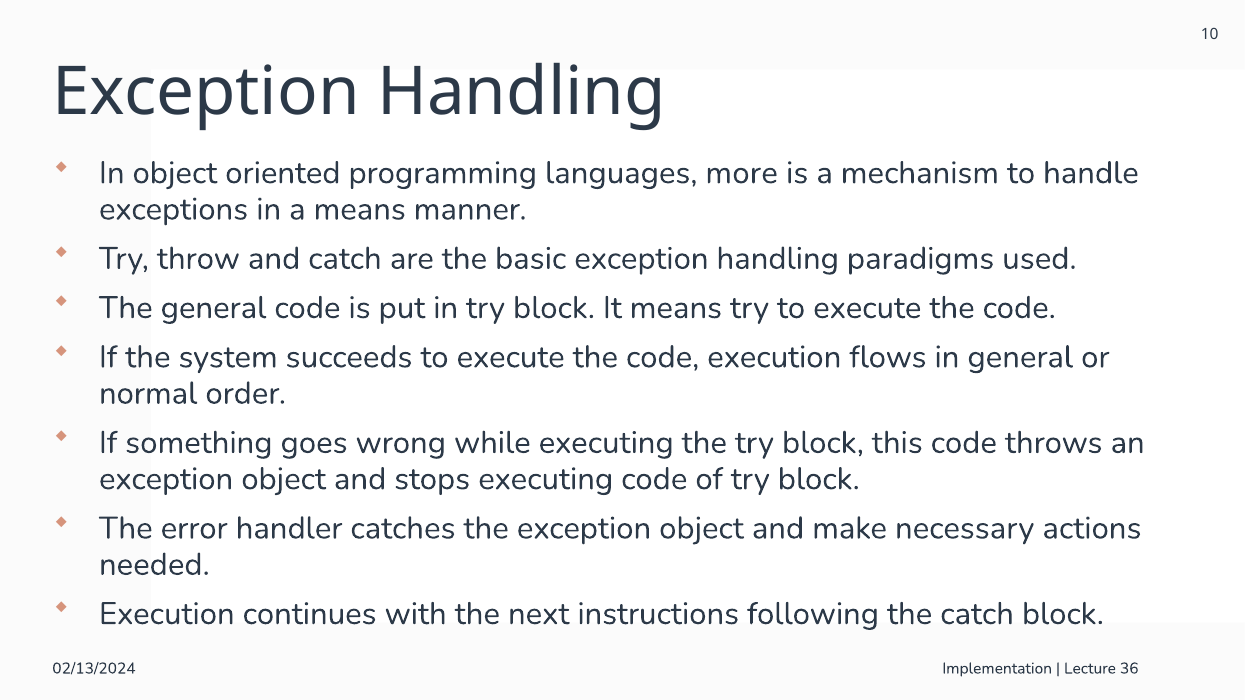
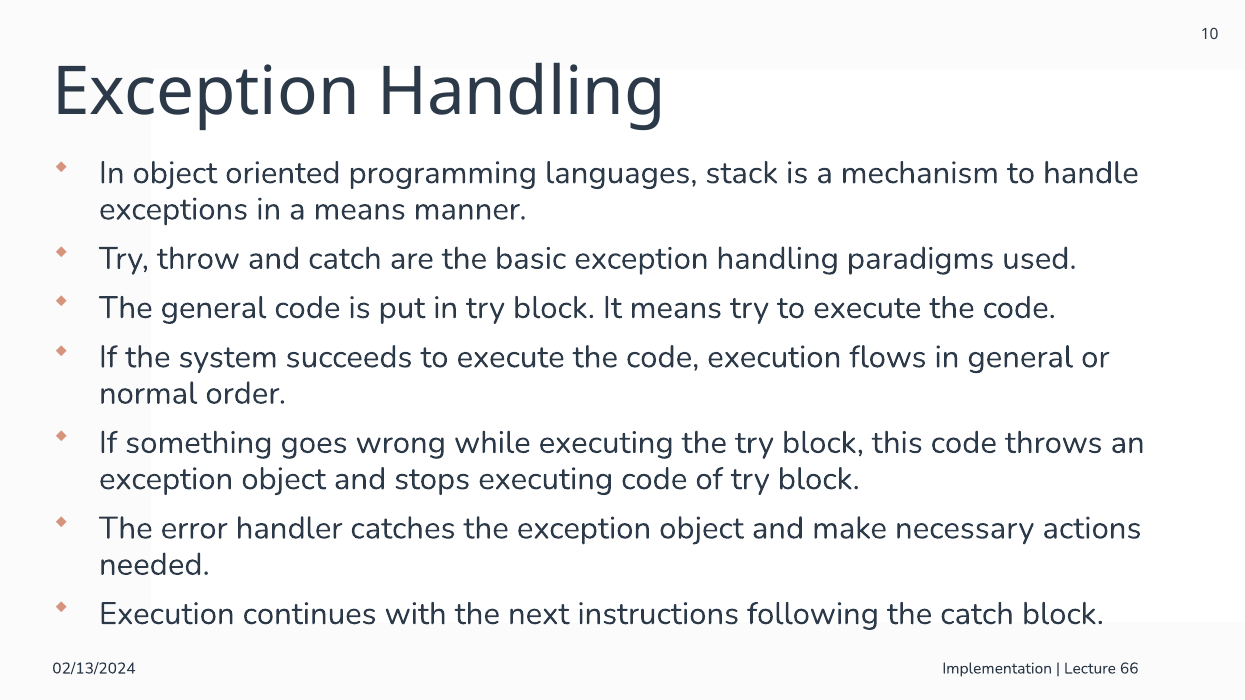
more: more -> stack
36: 36 -> 66
